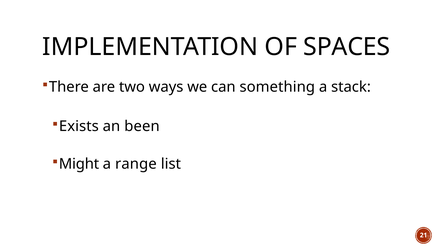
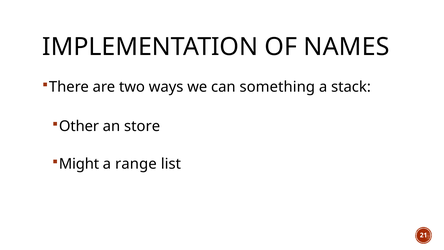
SPACES: SPACES -> NAMES
Exists: Exists -> Other
been: been -> store
